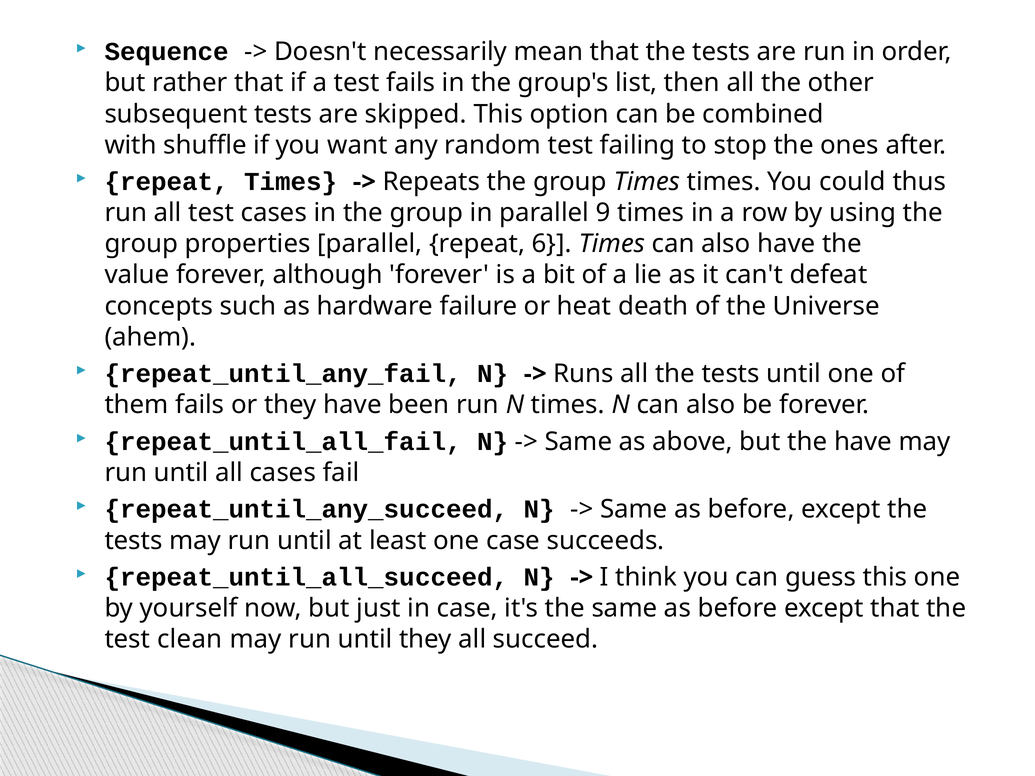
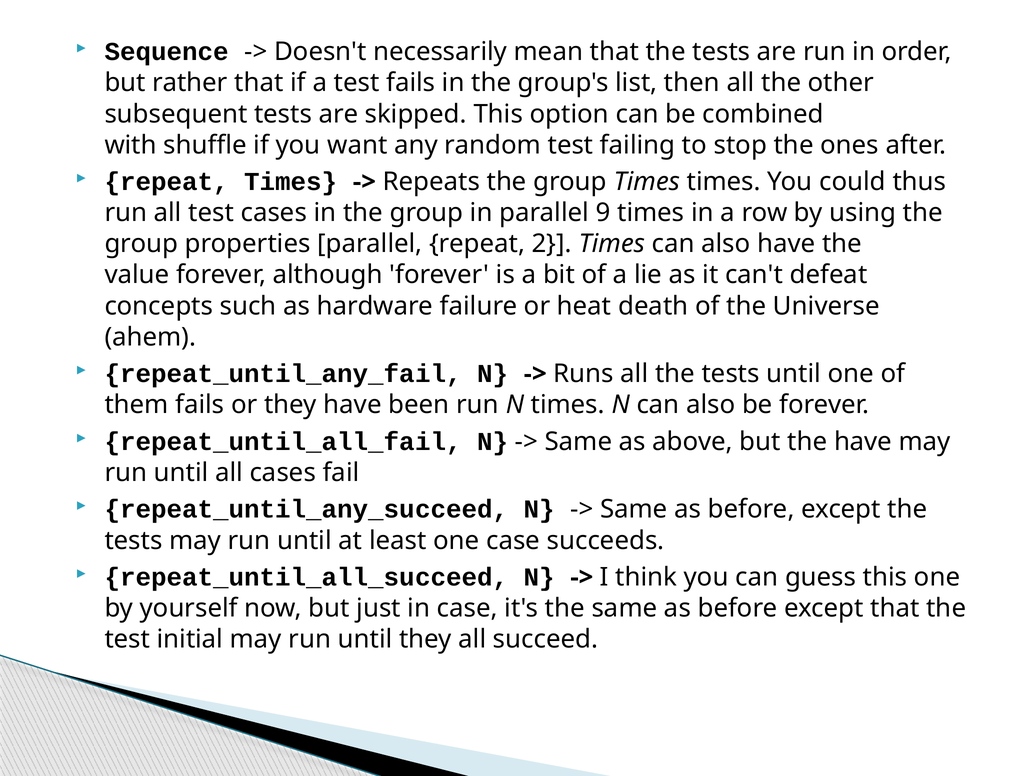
6: 6 -> 2
clean: clean -> initial
